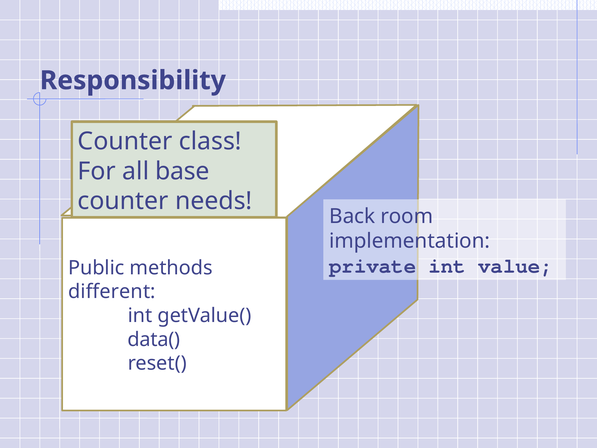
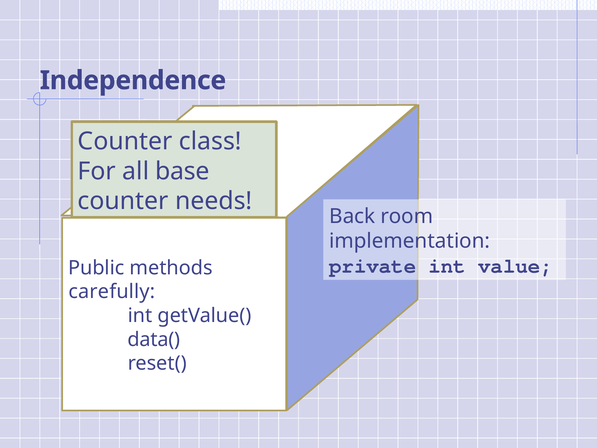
Responsibility: Responsibility -> Independence
different: different -> carefully
